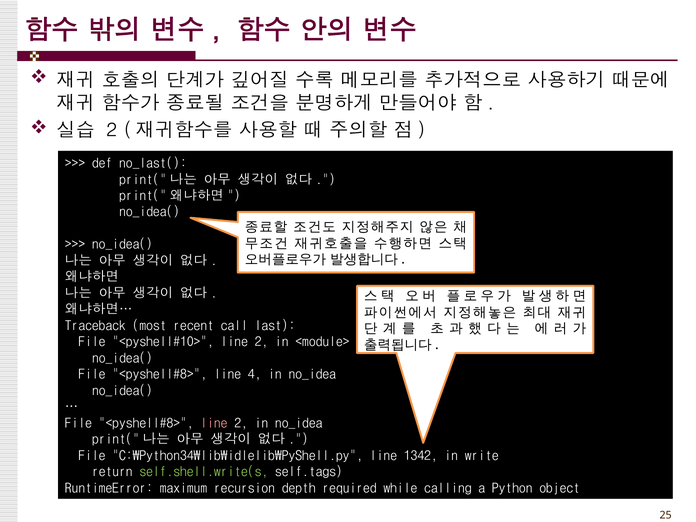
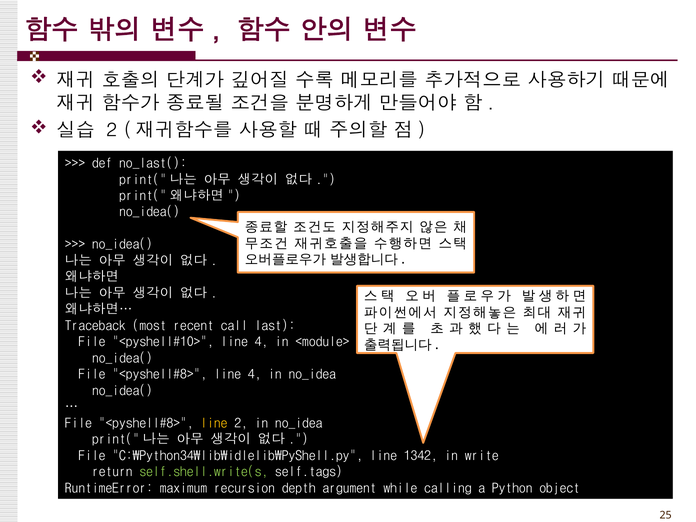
2 at (261, 342): 2 -> 4
line at (214, 423) colour: pink -> yellow
required: required -> argument
